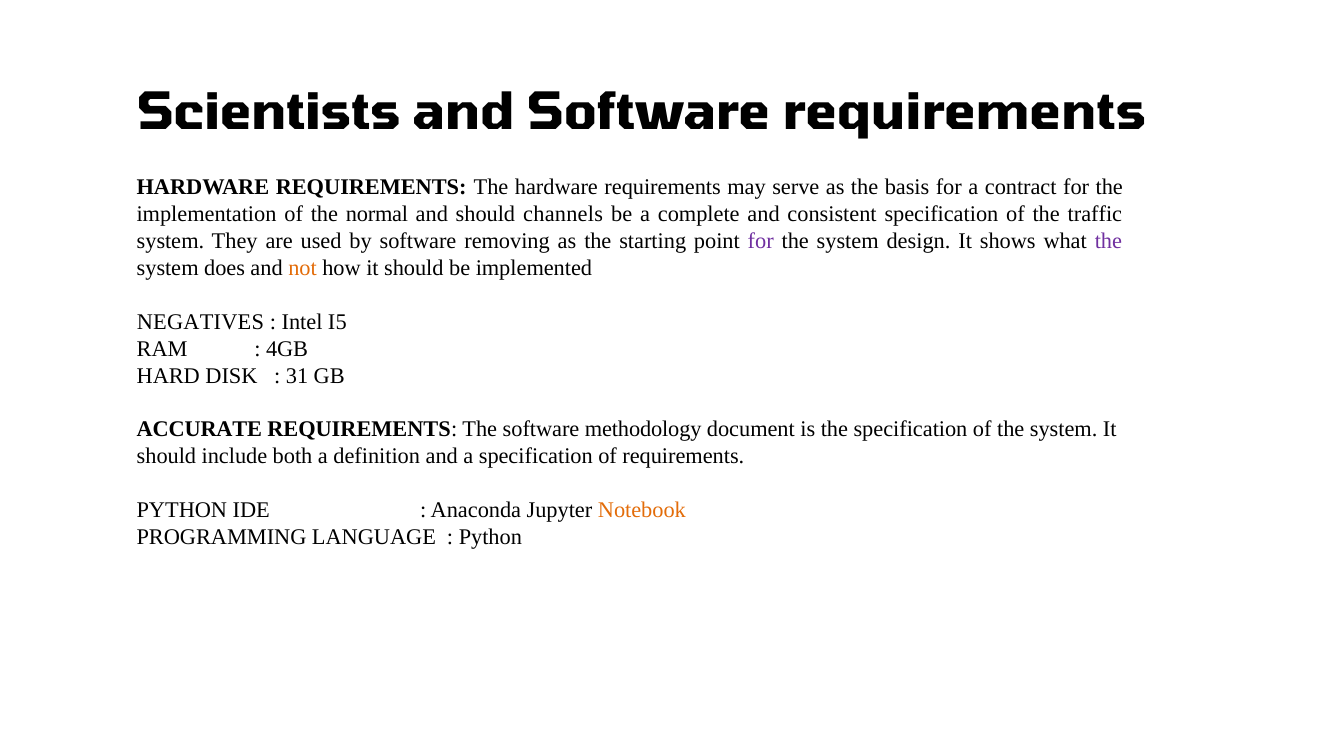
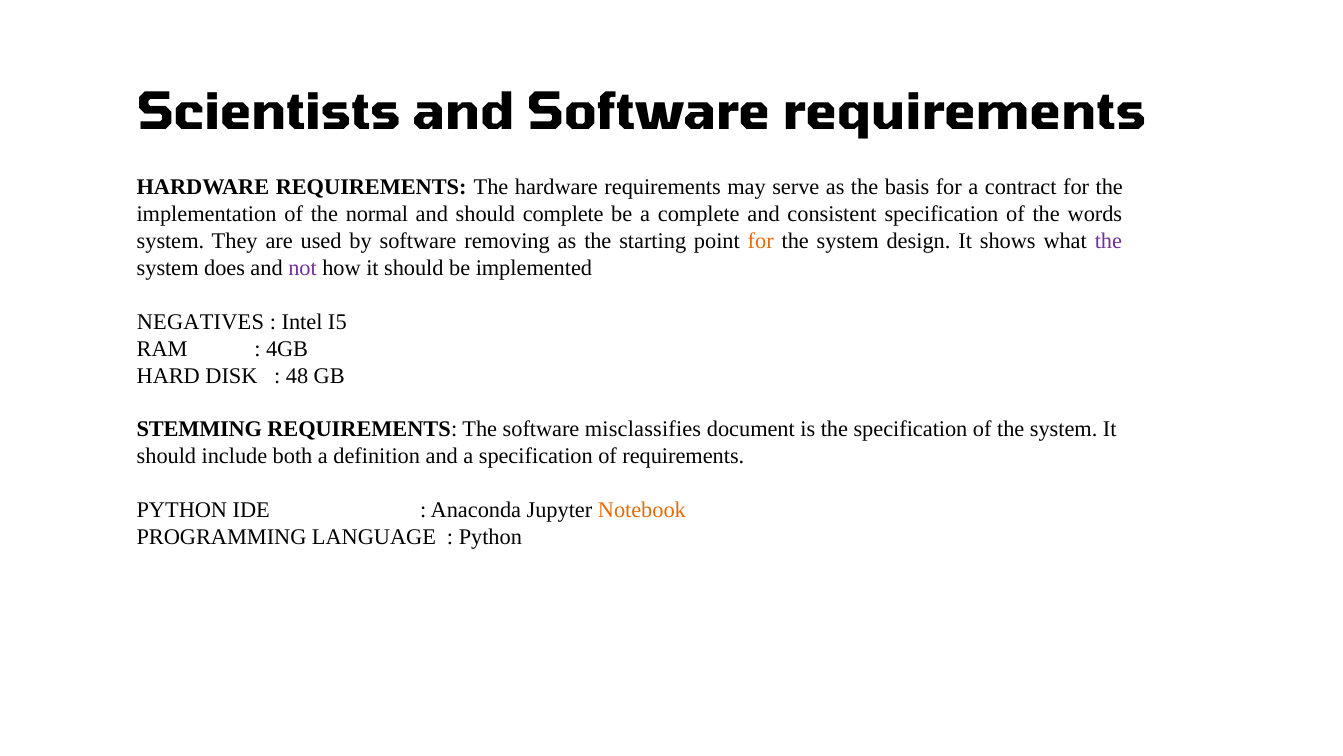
should channels: channels -> complete
traffic: traffic -> words
for at (761, 241) colour: purple -> orange
not colour: orange -> purple
31: 31 -> 48
ACCURATE: ACCURATE -> STEMMING
methodology: methodology -> misclassifies
